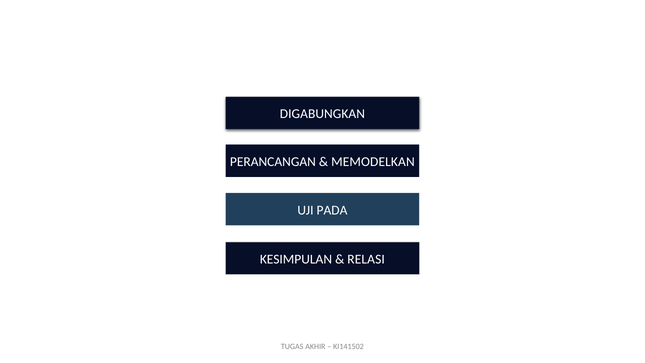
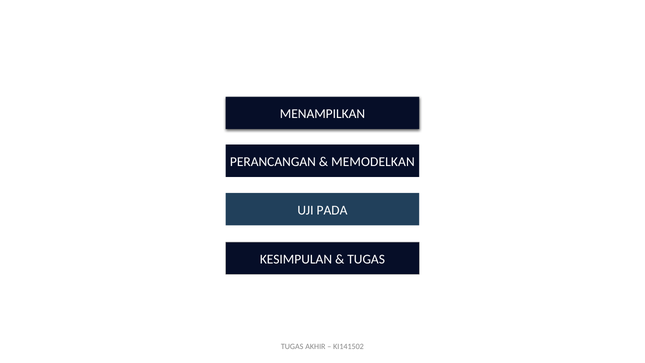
DIGABUNGKAN: DIGABUNGKAN -> MENAMPILKAN
RELASI at (366, 259): RELASI -> TUGAS
